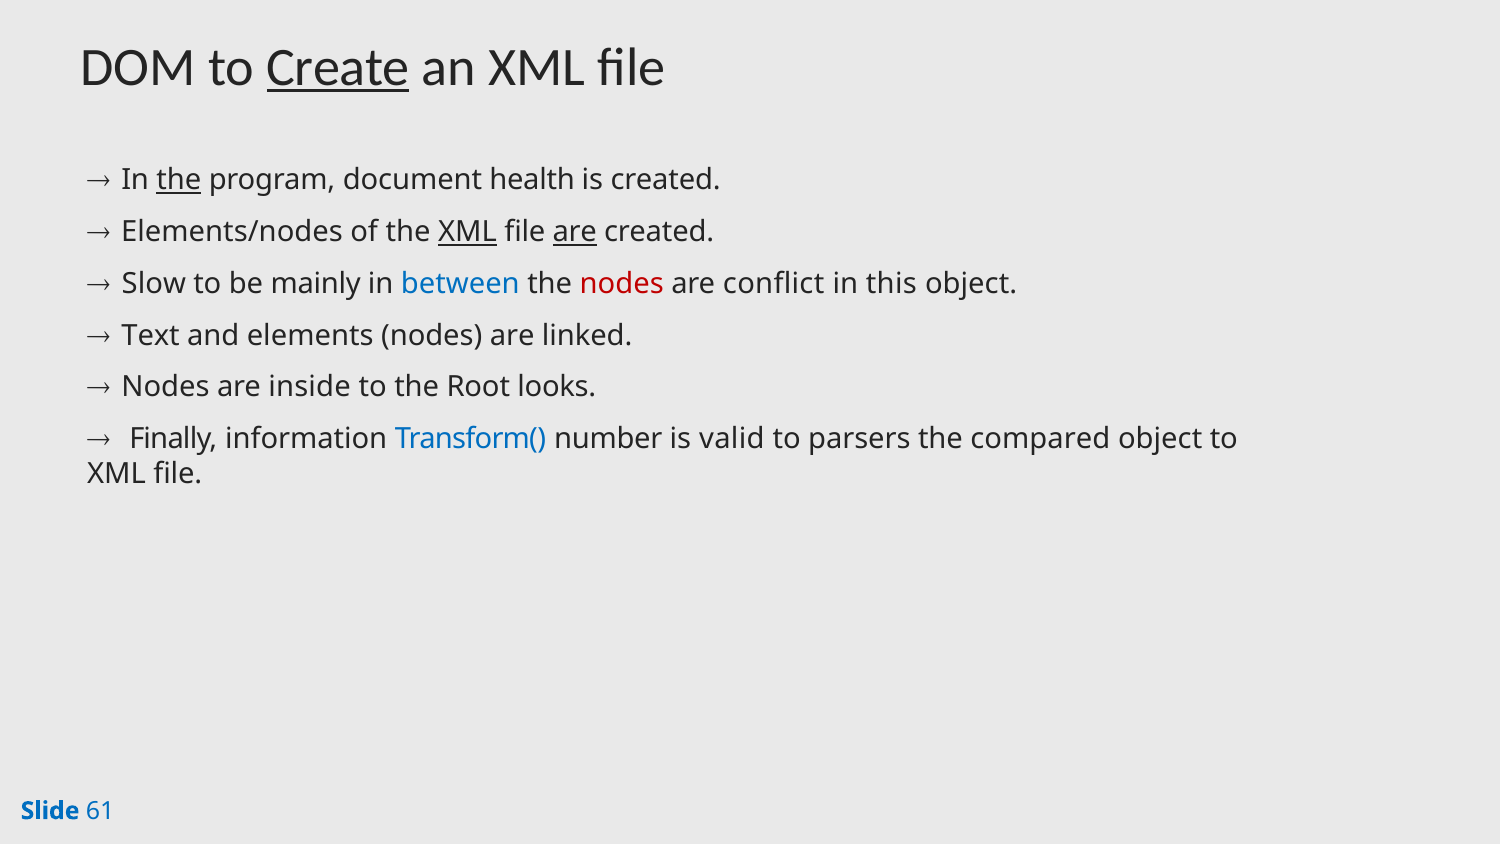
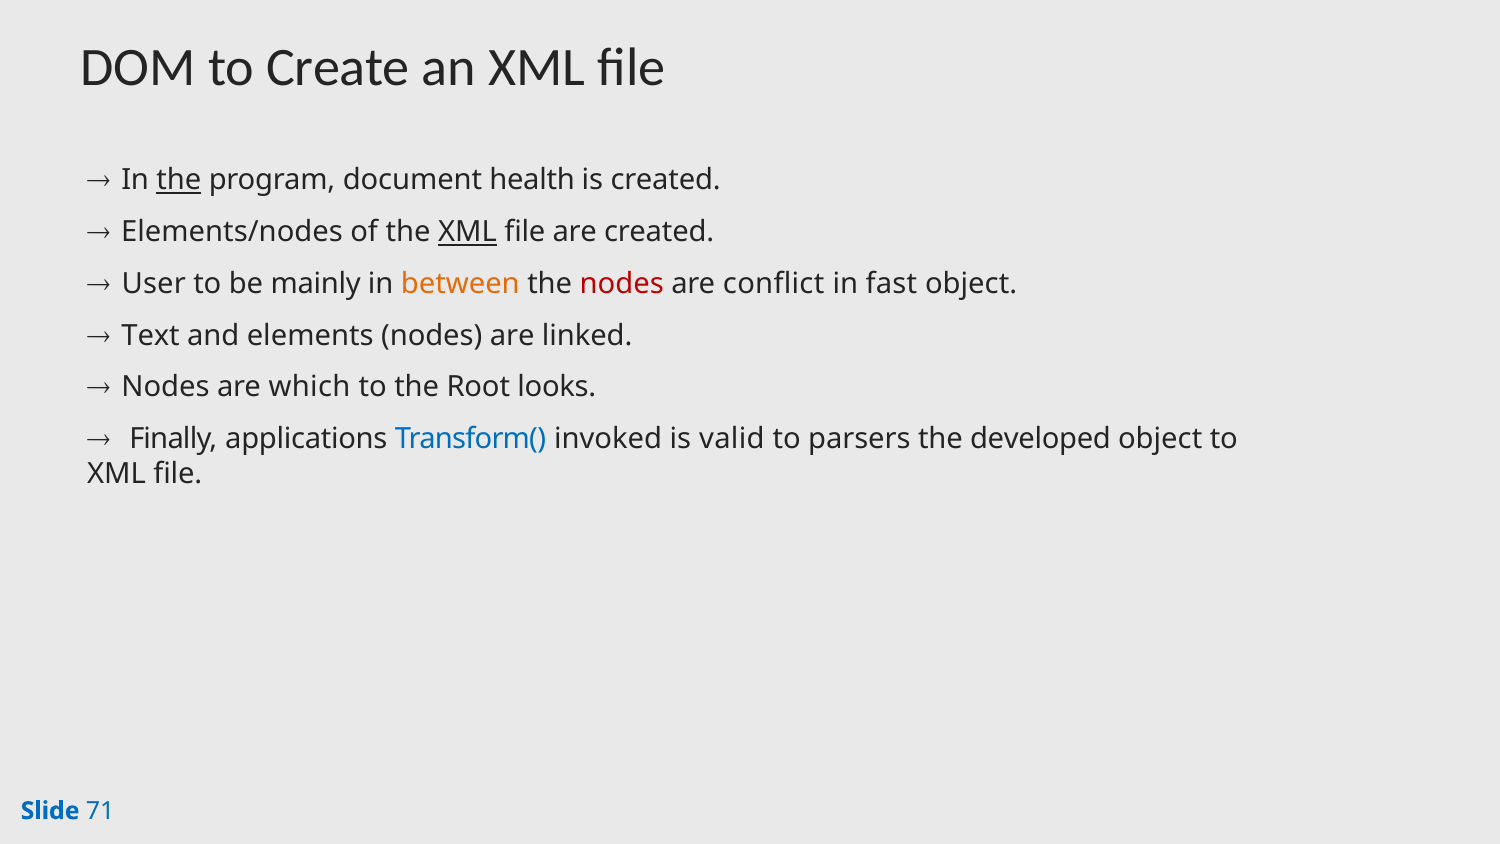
Create underline: present -> none
are at (575, 232) underline: present -> none
Slow: Slow -> User
between colour: blue -> orange
this: this -> fast
inside: inside -> which
information: information -> applications
number: number -> invoked
compared: compared -> developed
61: 61 -> 71
